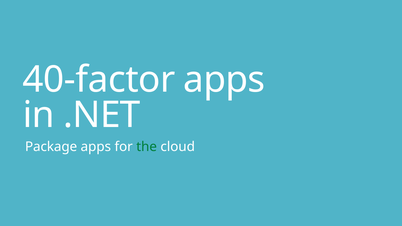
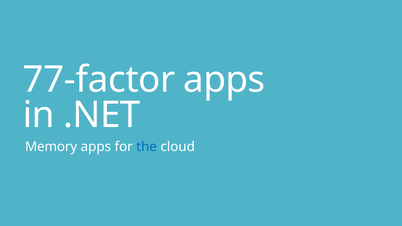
40-factor: 40-factor -> 77-factor
Package: Package -> Memory
the colour: green -> blue
